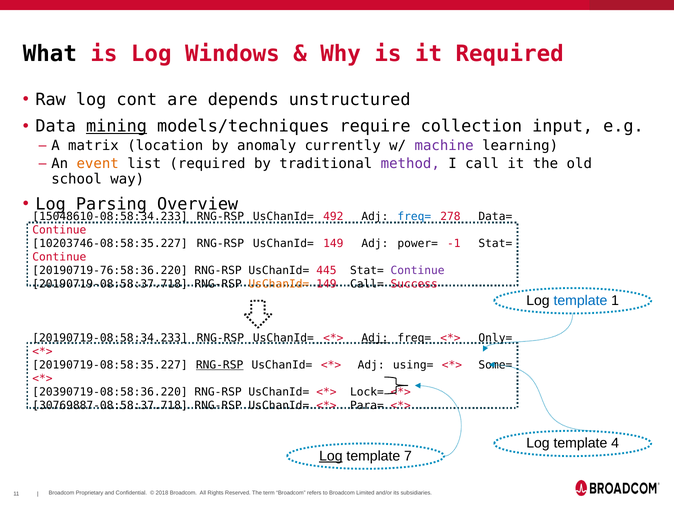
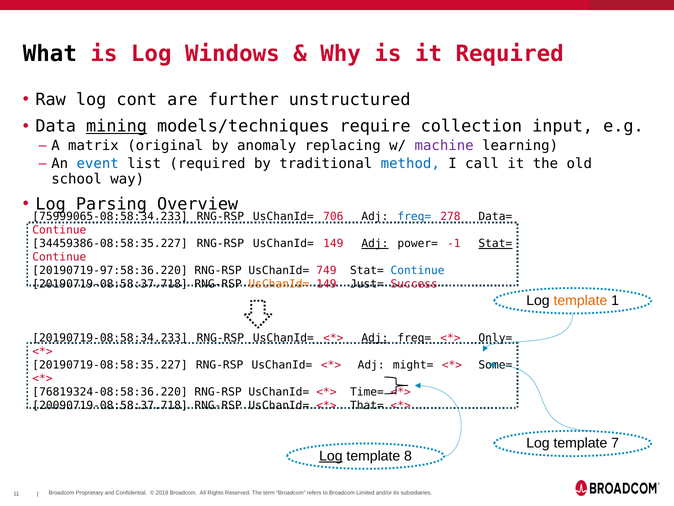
depends: depends -> further
location: location -> original
currently: currently -> replacing
event colour: orange -> blue
method colour: purple -> blue
15048610-08:58:34.233: 15048610-08:58:34.233 -> 75999065-08:58:34.233
492: 492 -> 706
10203746-08:58:35.227: 10203746-08:58:35.227 -> 34459386-08:58:35.227
Adj at (375, 243) underline: none -> present
Stat= at (495, 243) underline: none -> present
20190719-76:58:36.220: 20190719-76:58:36.220 -> 20190719-97:58:36.220
445: 445 -> 749
Continue at (418, 270) colour: purple -> blue
Call=: Call= -> Just=
template at (580, 300) colour: blue -> orange
RNG-RSP at (220, 365) underline: present -> none
using=: using= -> might=
20390719-08:58:36.220: 20390719-08:58:36.220 -> 76819324-08:58:36.220
Lock=: Lock= -> Time=
30769887-08:58:37.718: 30769887-08:58:37.718 -> 20090719-08:58:37.718
Para=: Para= -> That=
4: 4 -> 7
7: 7 -> 8
